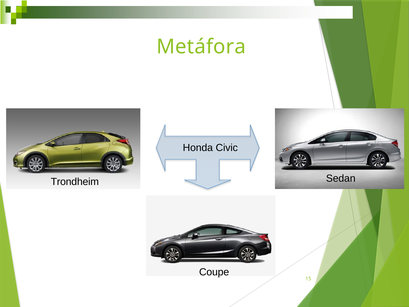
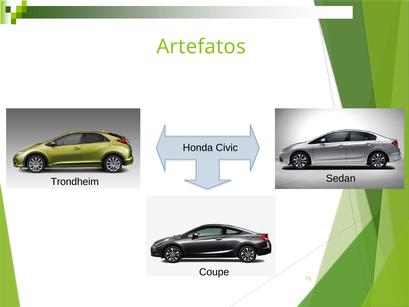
Metáfora: Metáfora -> Artefatos
